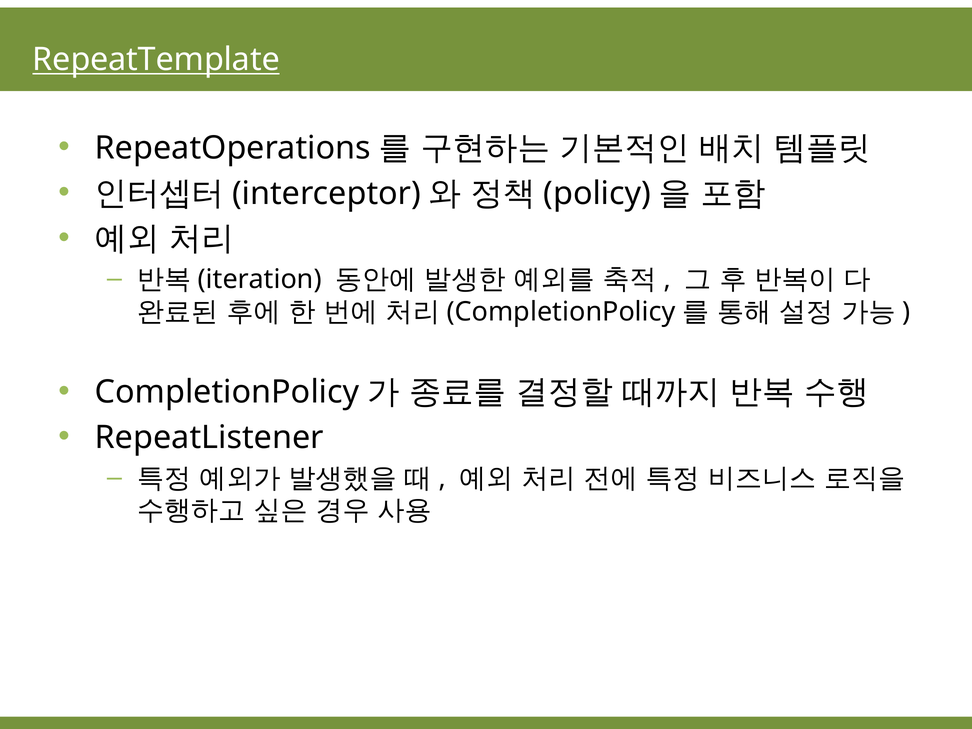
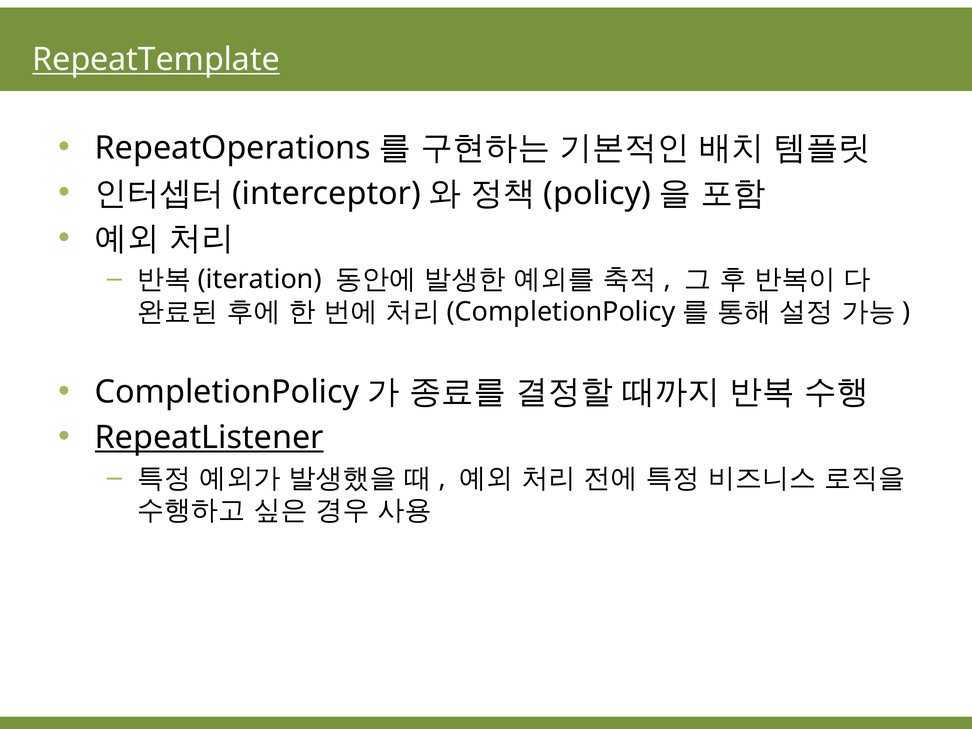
RepeatListener underline: none -> present
